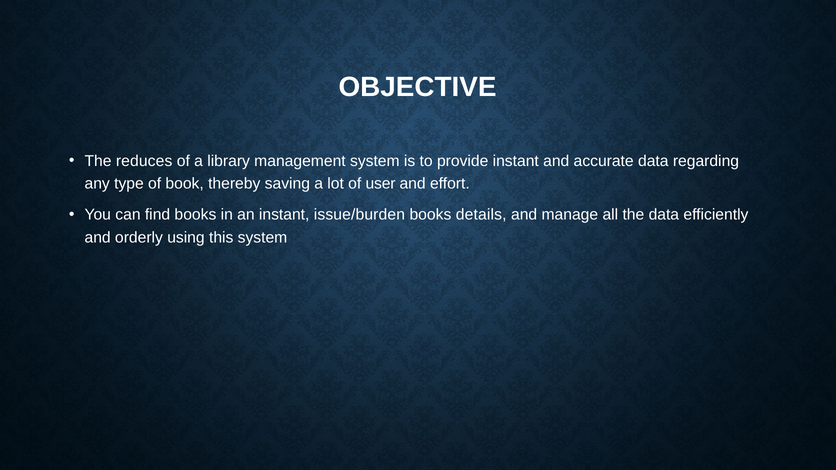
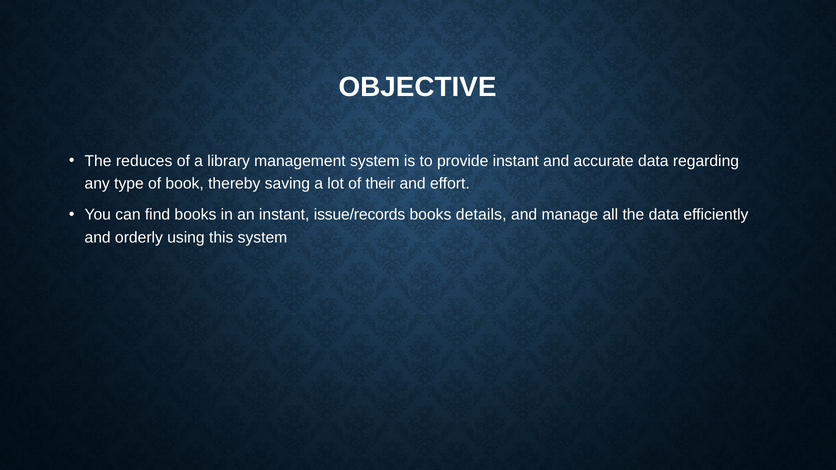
user: user -> their
issue/burden: issue/burden -> issue/records
